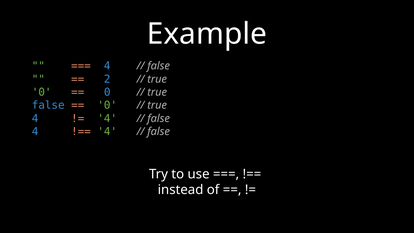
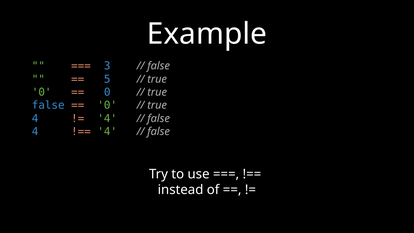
4 at (107, 66): 4 -> 3
2: 2 -> 5
